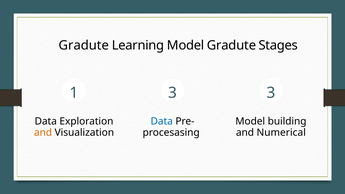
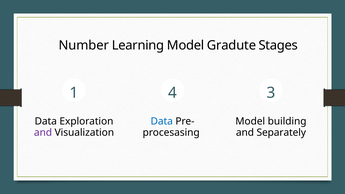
Gradute at (84, 45): Gradute -> Number
1 3: 3 -> 4
and at (43, 133) colour: orange -> purple
Numerical: Numerical -> Separately
